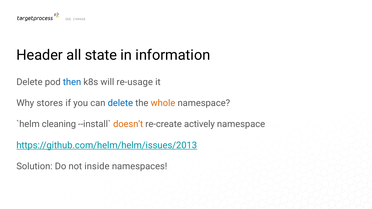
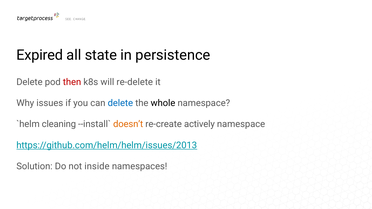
Header: Header -> Expired
information: information -> persistence
then colour: blue -> red
re-usage: re-usage -> re-delete
stores: stores -> issues
whole colour: orange -> black
